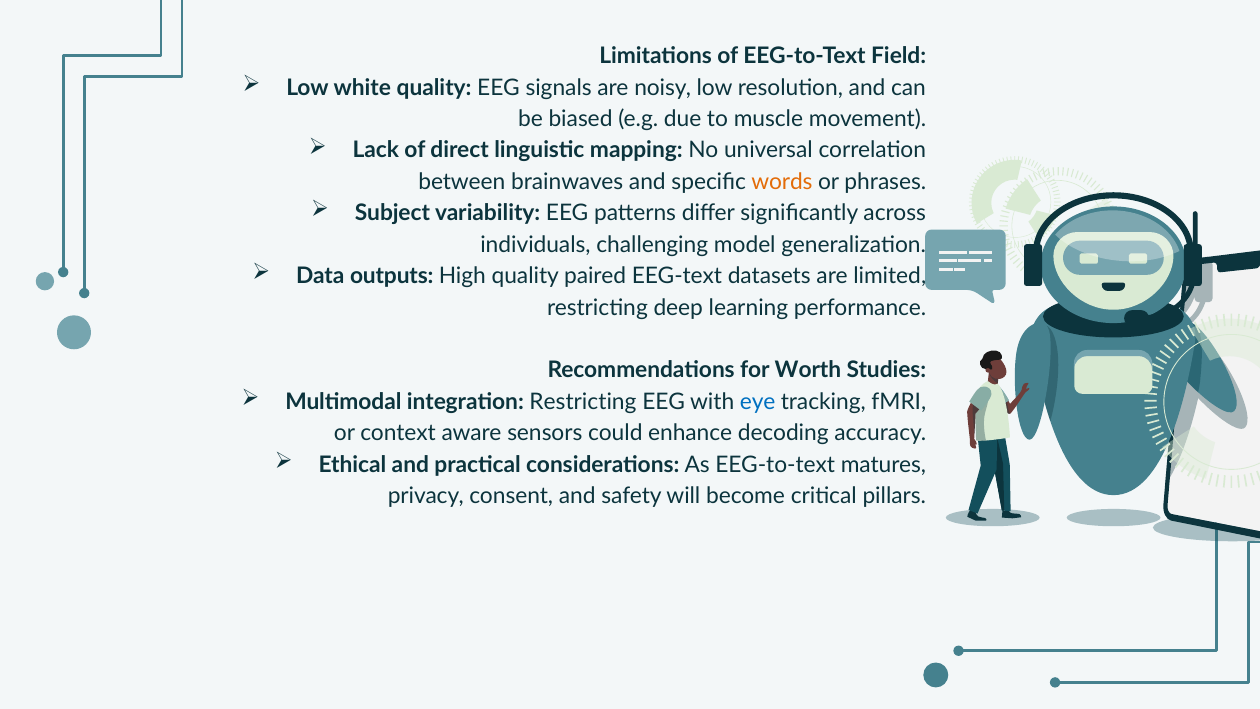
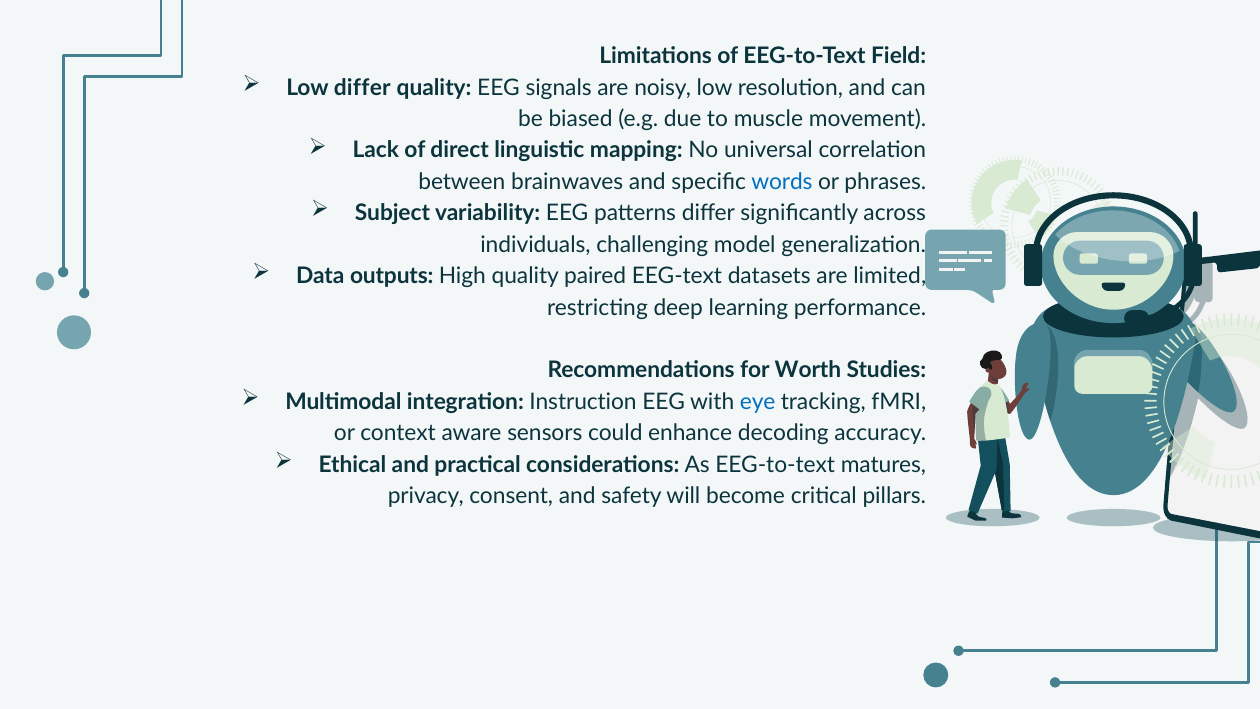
Low white: white -> differ
words colour: orange -> blue
integration Restricting: Restricting -> Instruction
